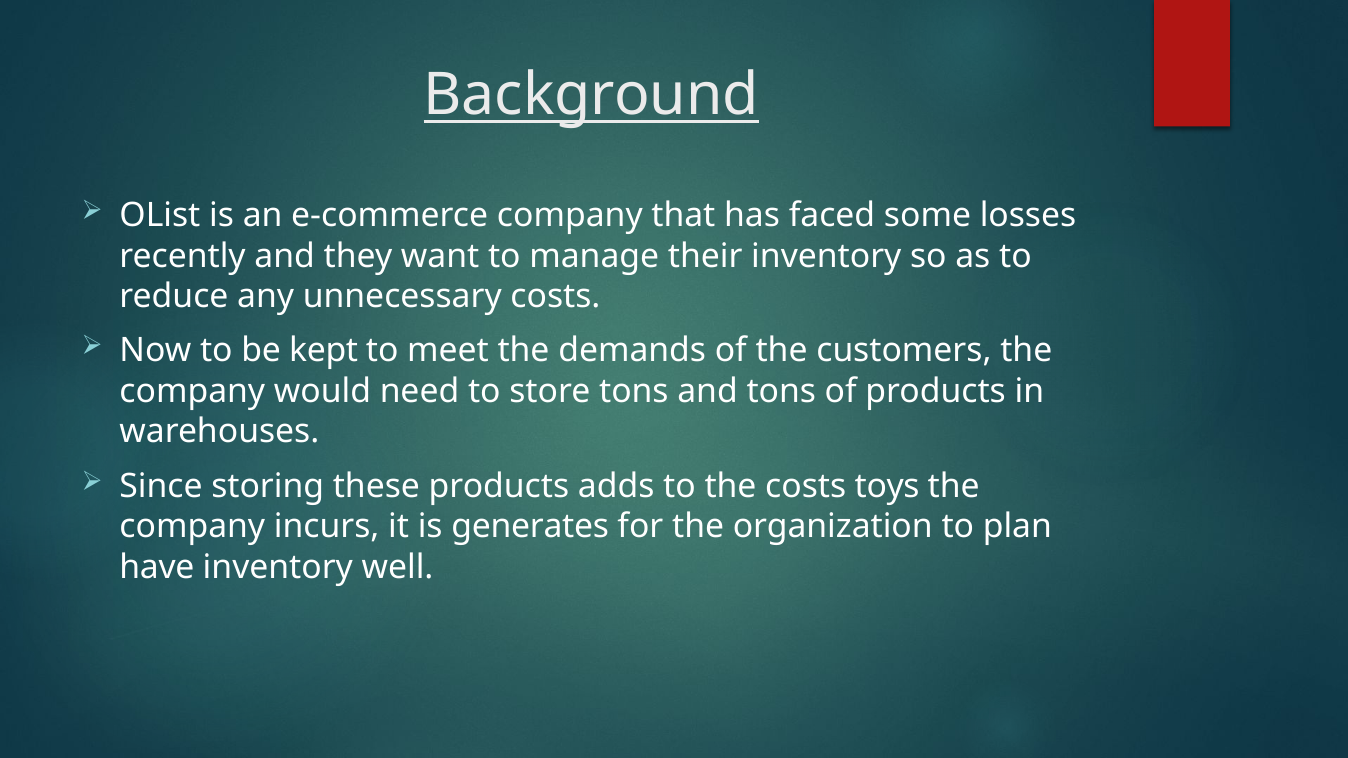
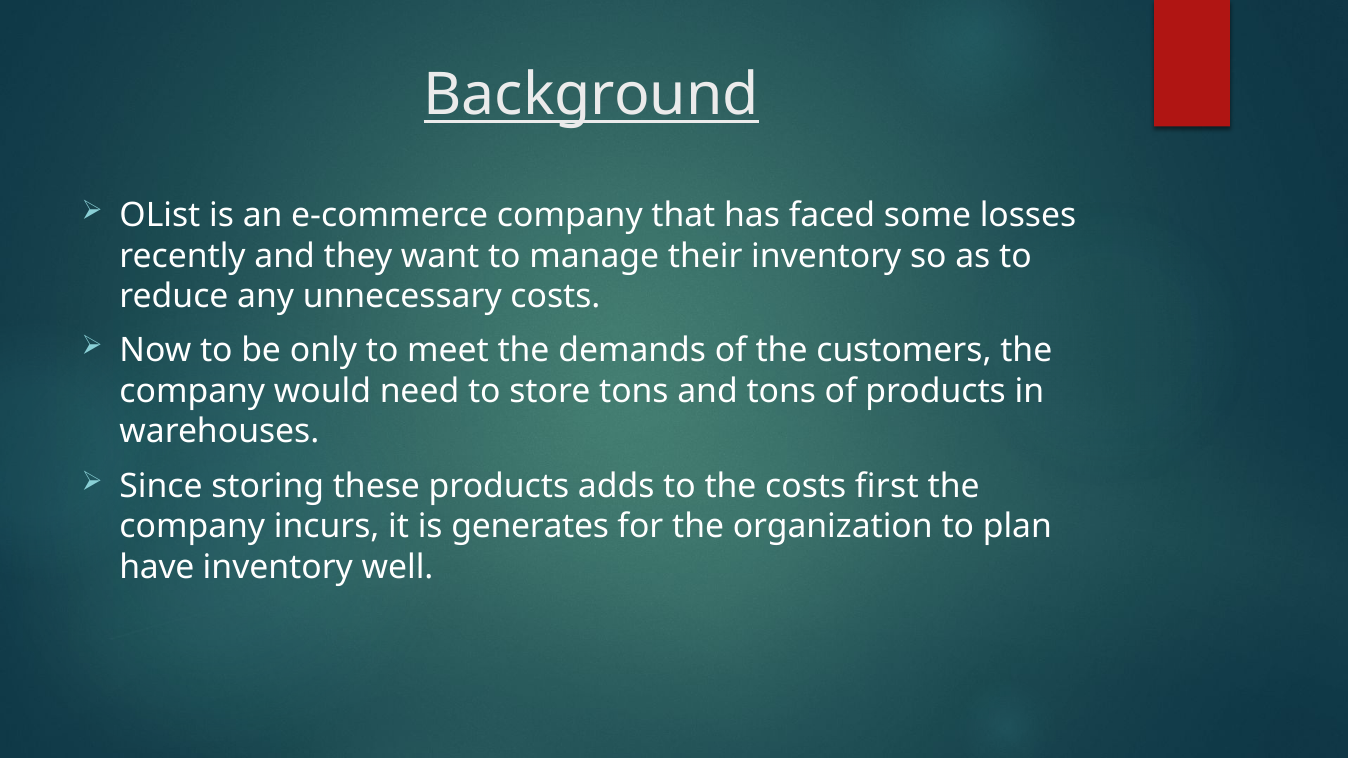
kept: kept -> only
toys: toys -> first
